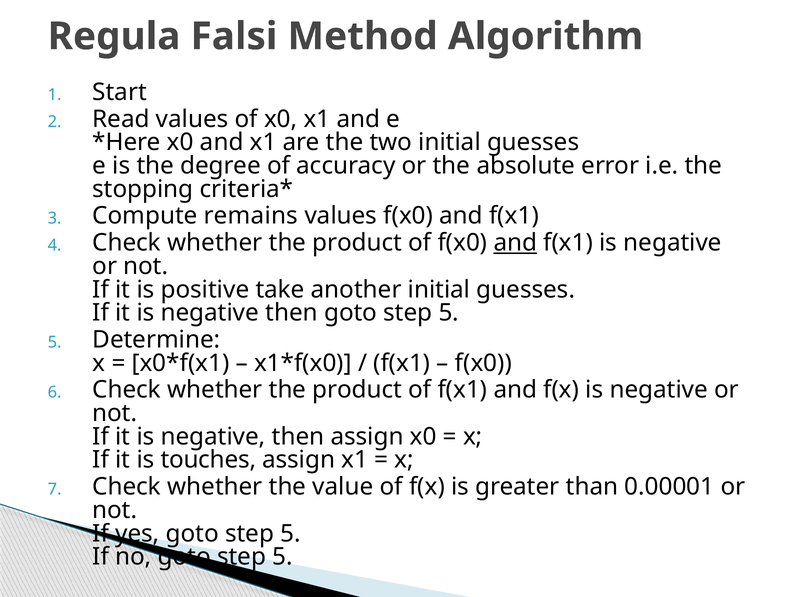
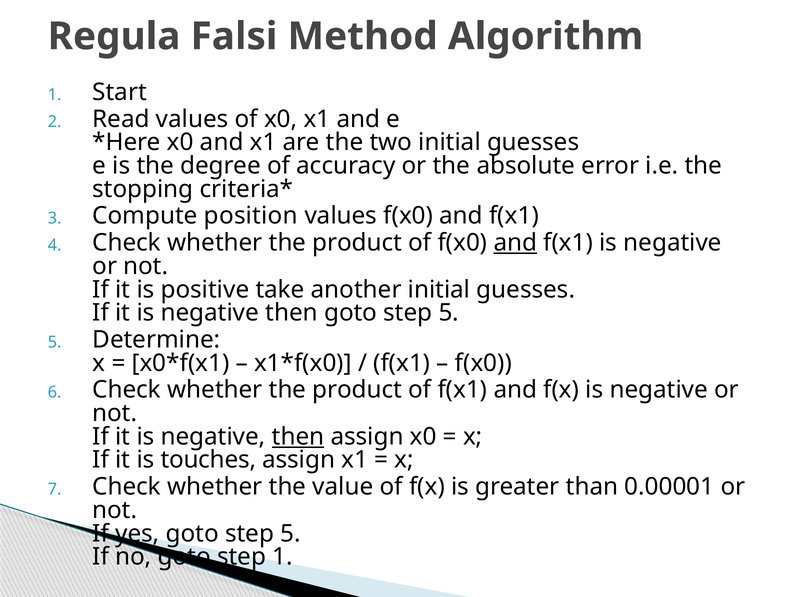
remains: remains -> position
then at (298, 437) underline: none -> present
no goto step 5: 5 -> 1
